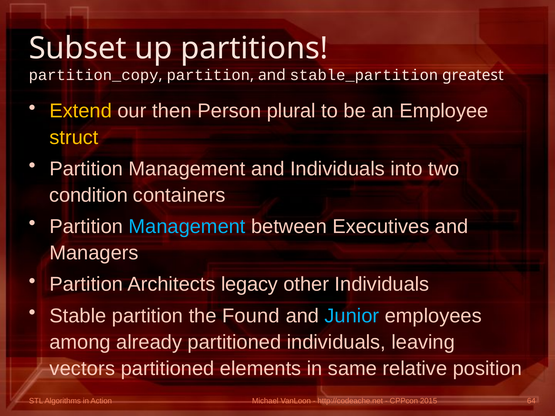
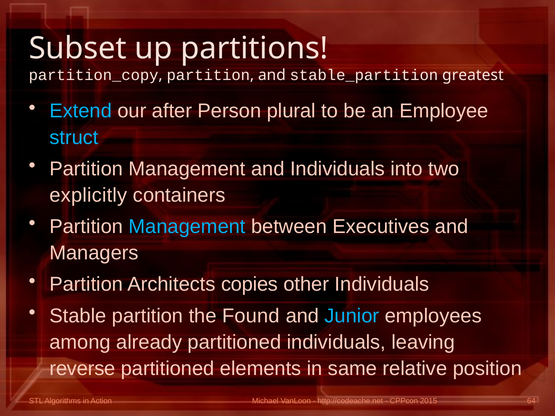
Extend colour: yellow -> light blue
then: then -> after
struct colour: yellow -> light blue
condition: condition -> explicitly
legacy: legacy -> copies
vectors: vectors -> reverse
